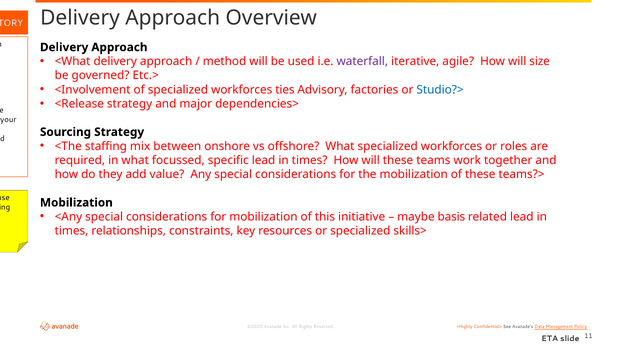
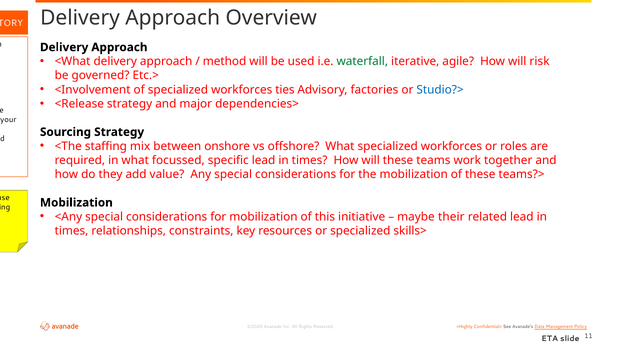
waterfall colour: purple -> green
size: size -> risk
basis: basis -> their
